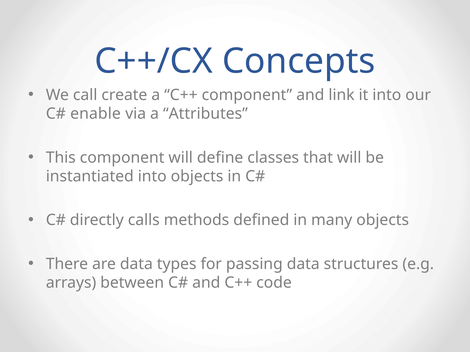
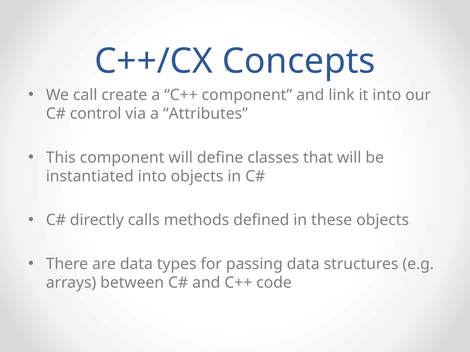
enable: enable -> control
many: many -> these
